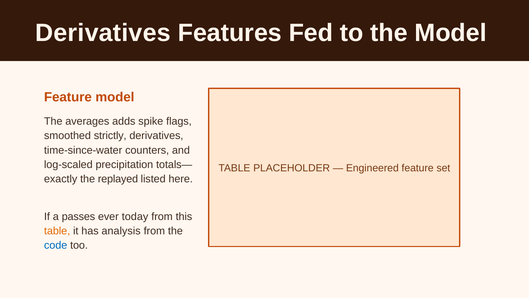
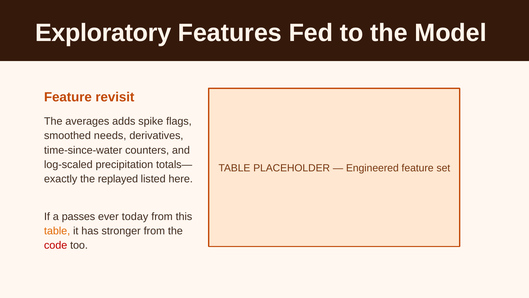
Derivatives at (103, 33): Derivatives -> Exploratory
Feature model: model -> revisit
strictly: strictly -> needs
analysis: analysis -> stronger
code colour: blue -> red
